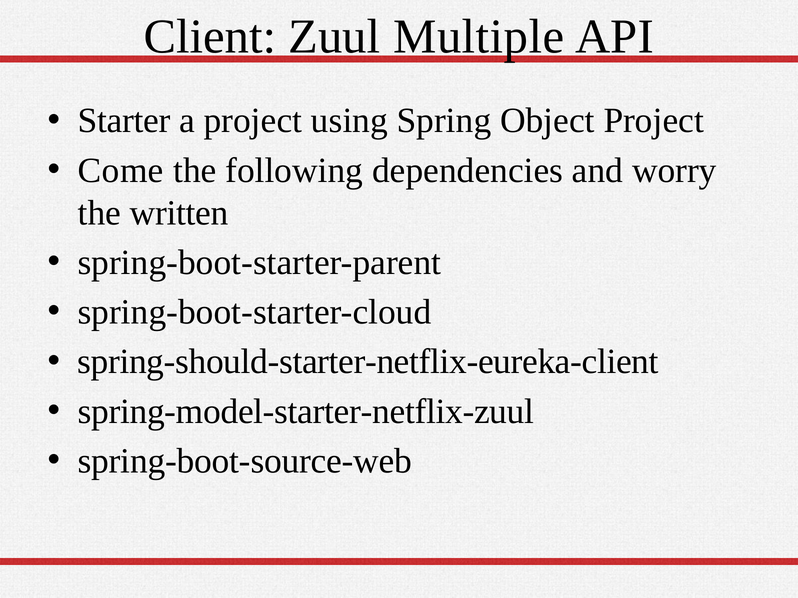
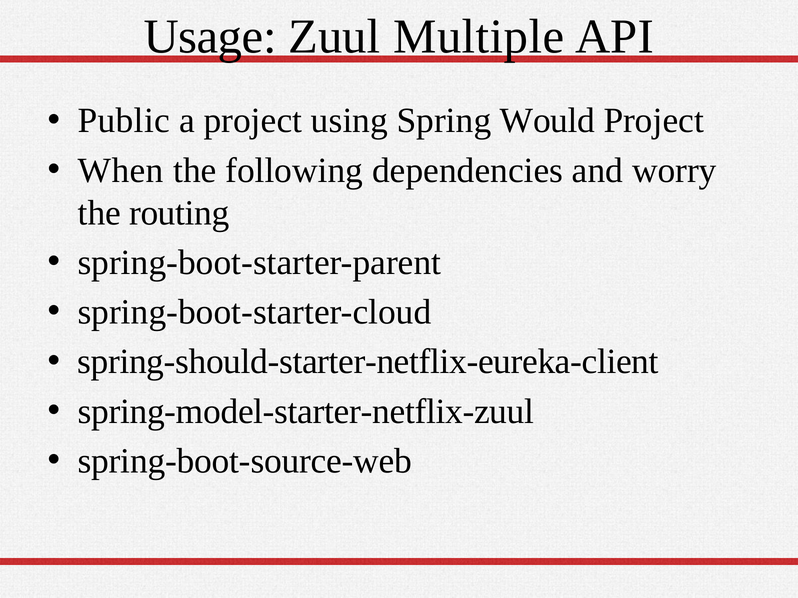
Client: Client -> Usage
Starter: Starter -> Public
Object: Object -> Would
Come: Come -> When
written: written -> routing
